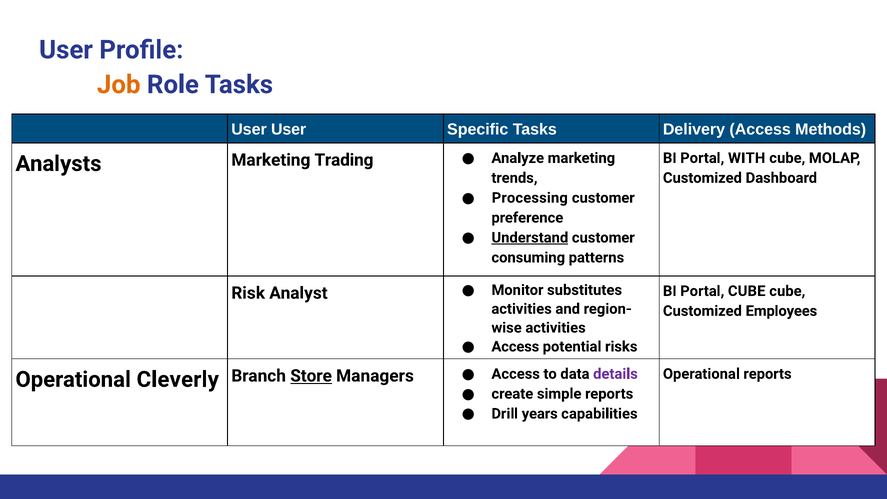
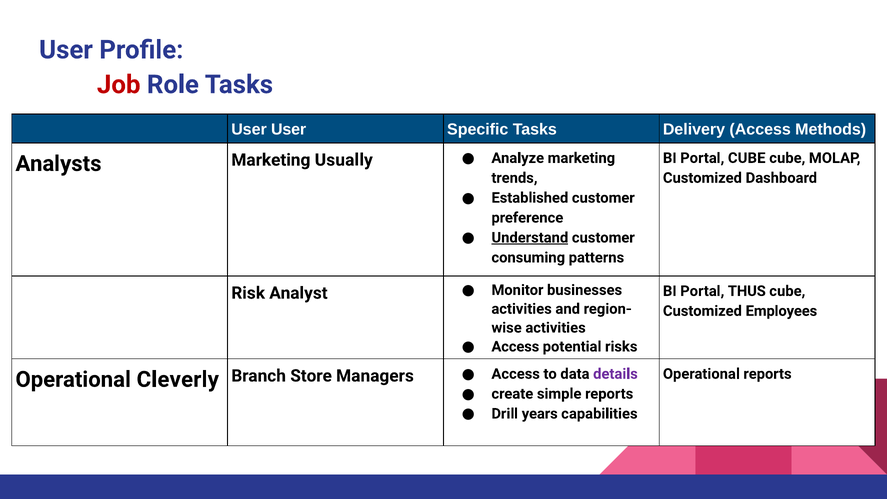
Job colour: orange -> red
Portal WITH: WITH -> CUBE
Trading: Trading -> Usually
Processing: Processing -> Established
Portal CUBE: CUBE -> THUS
substitutes: substitutes -> businesses
Store underline: present -> none
